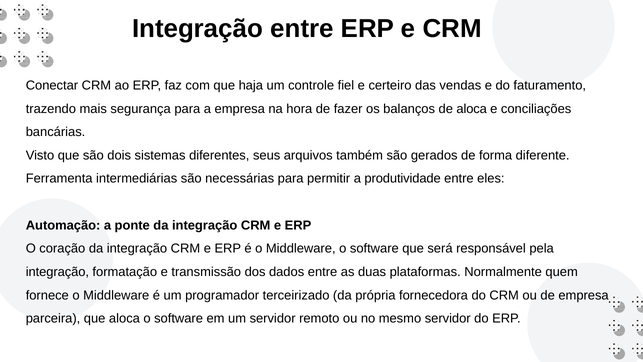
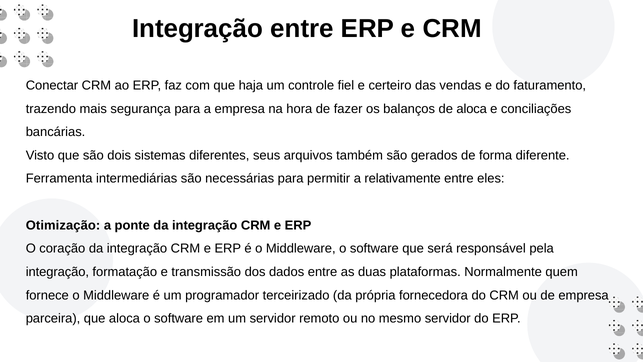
produtividade: produtividade -> relativamente
Automação: Automação -> Otimização
